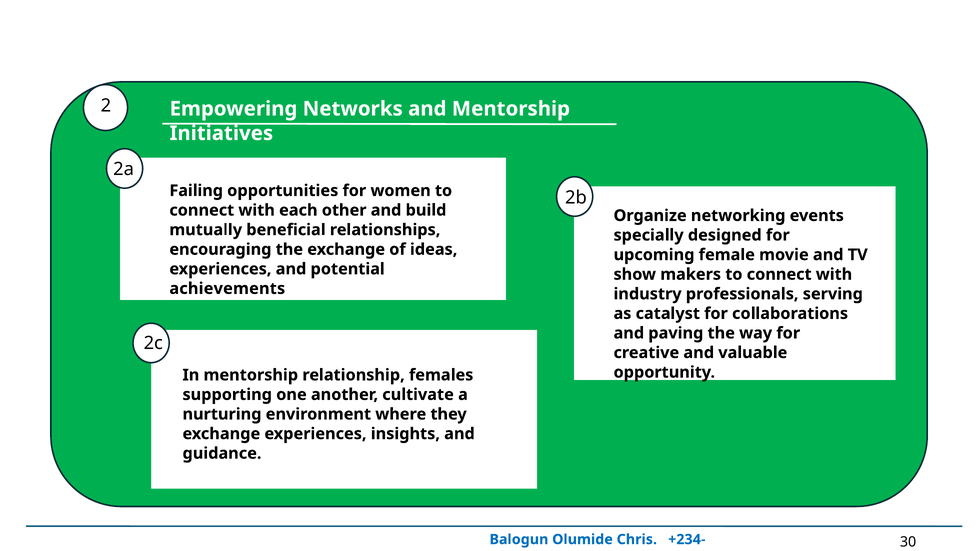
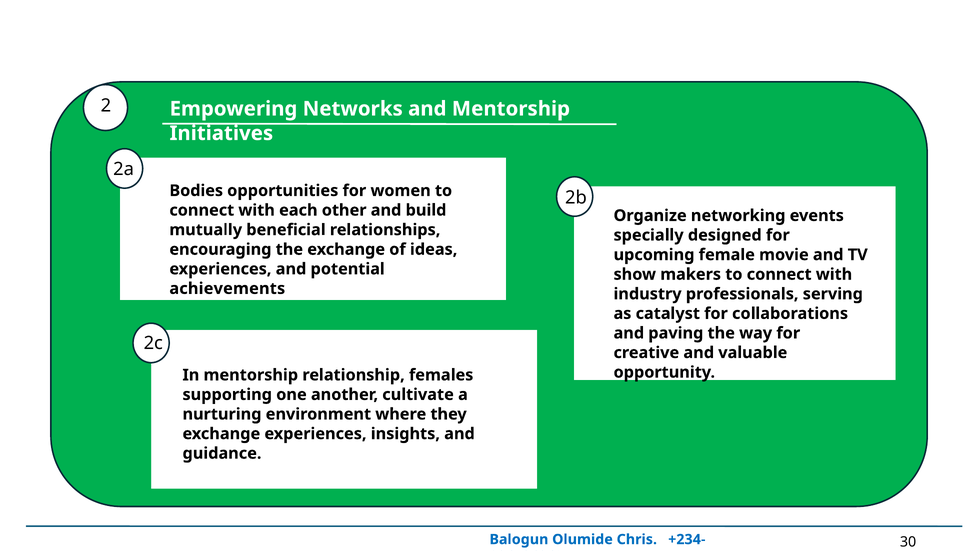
Failing: Failing -> Bodies
